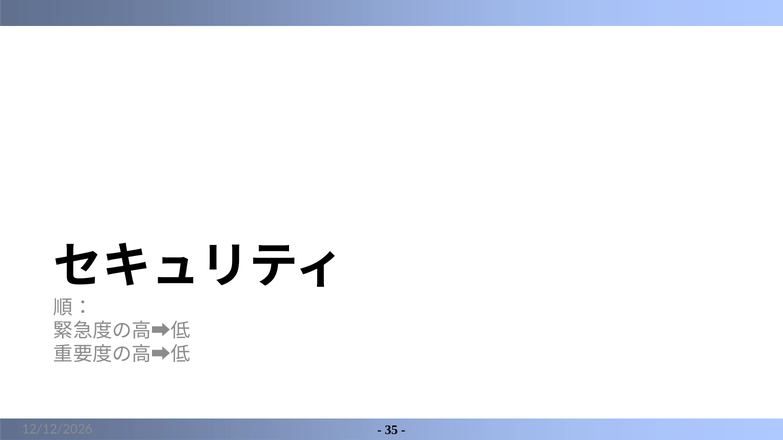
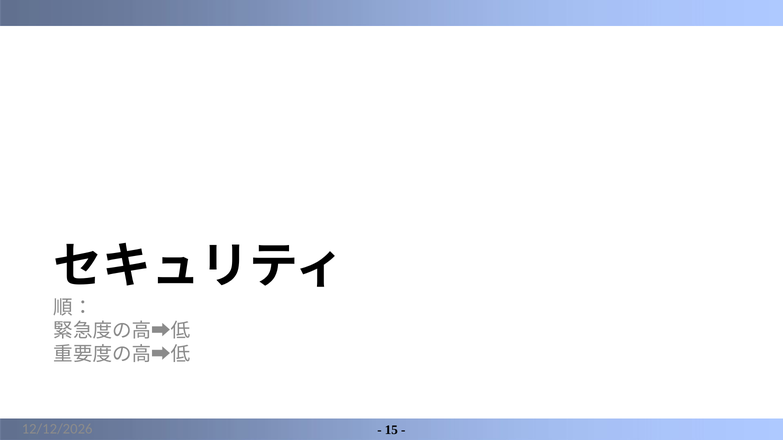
35: 35 -> 15
